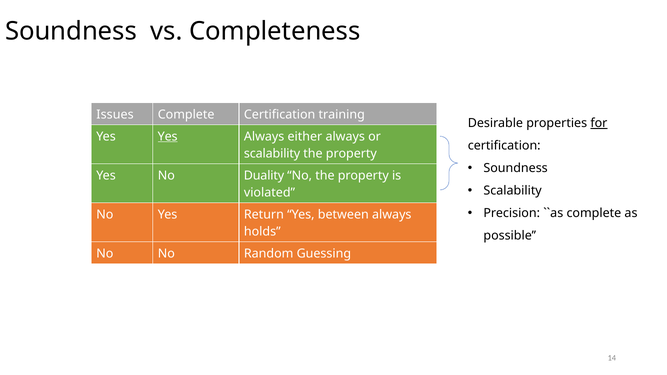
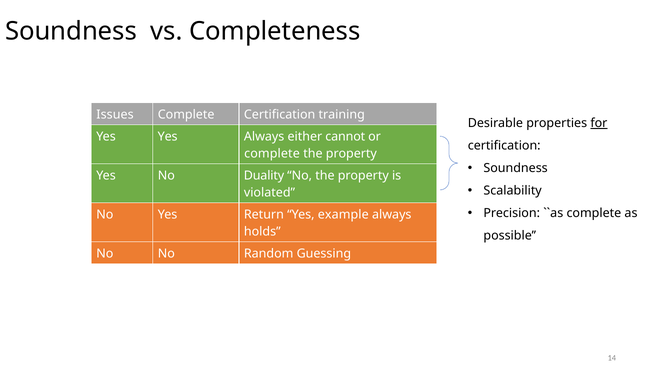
Yes at (168, 137) underline: present -> none
either always: always -> cannot
scalability at (272, 154): scalability -> complete
between: between -> example
